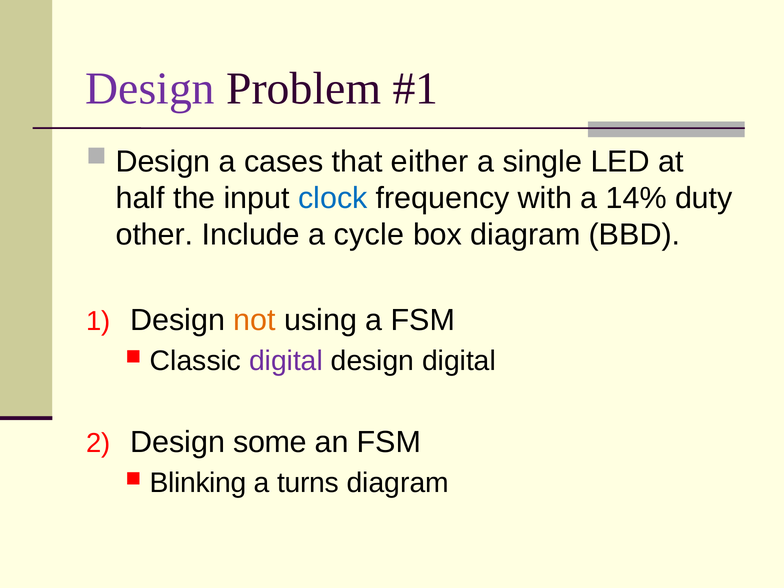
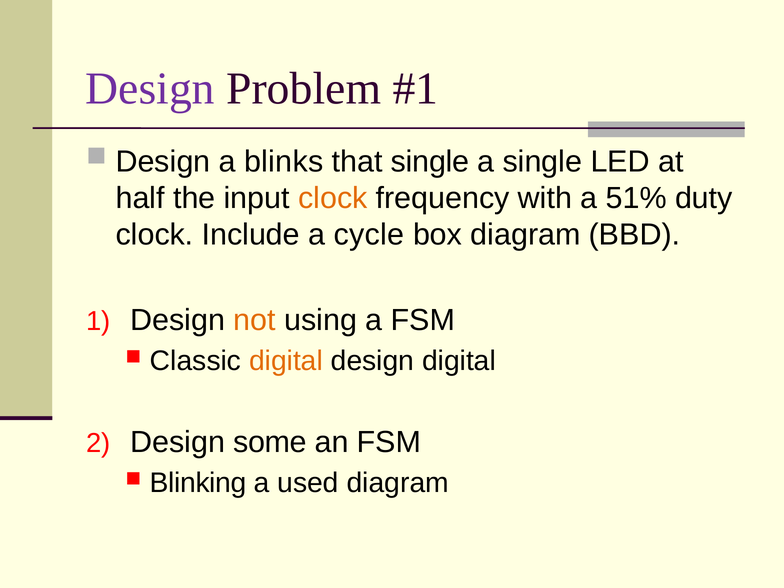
cases: cases -> blinks
that either: either -> single
clock at (333, 198) colour: blue -> orange
14%: 14% -> 51%
other at (155, 235): other -> clock
digital at (286, 361) colour: purple -> orange
turns: turns -> used
